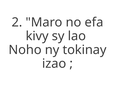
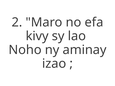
tokinay: tokinay -> aminay
